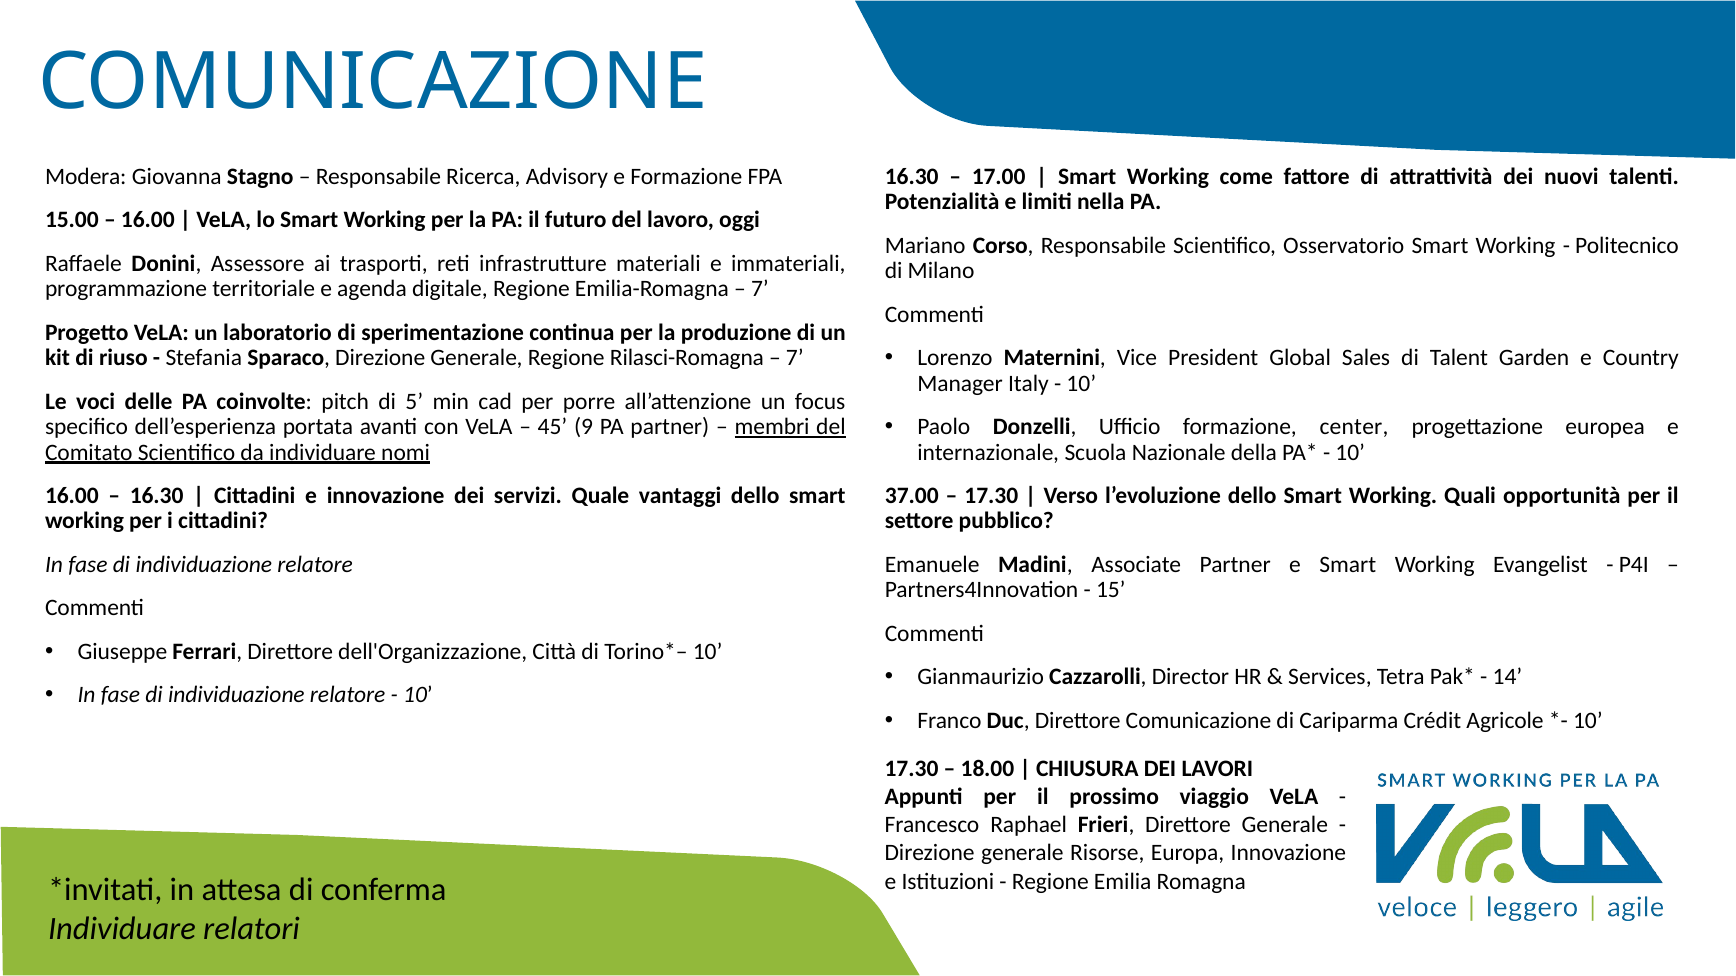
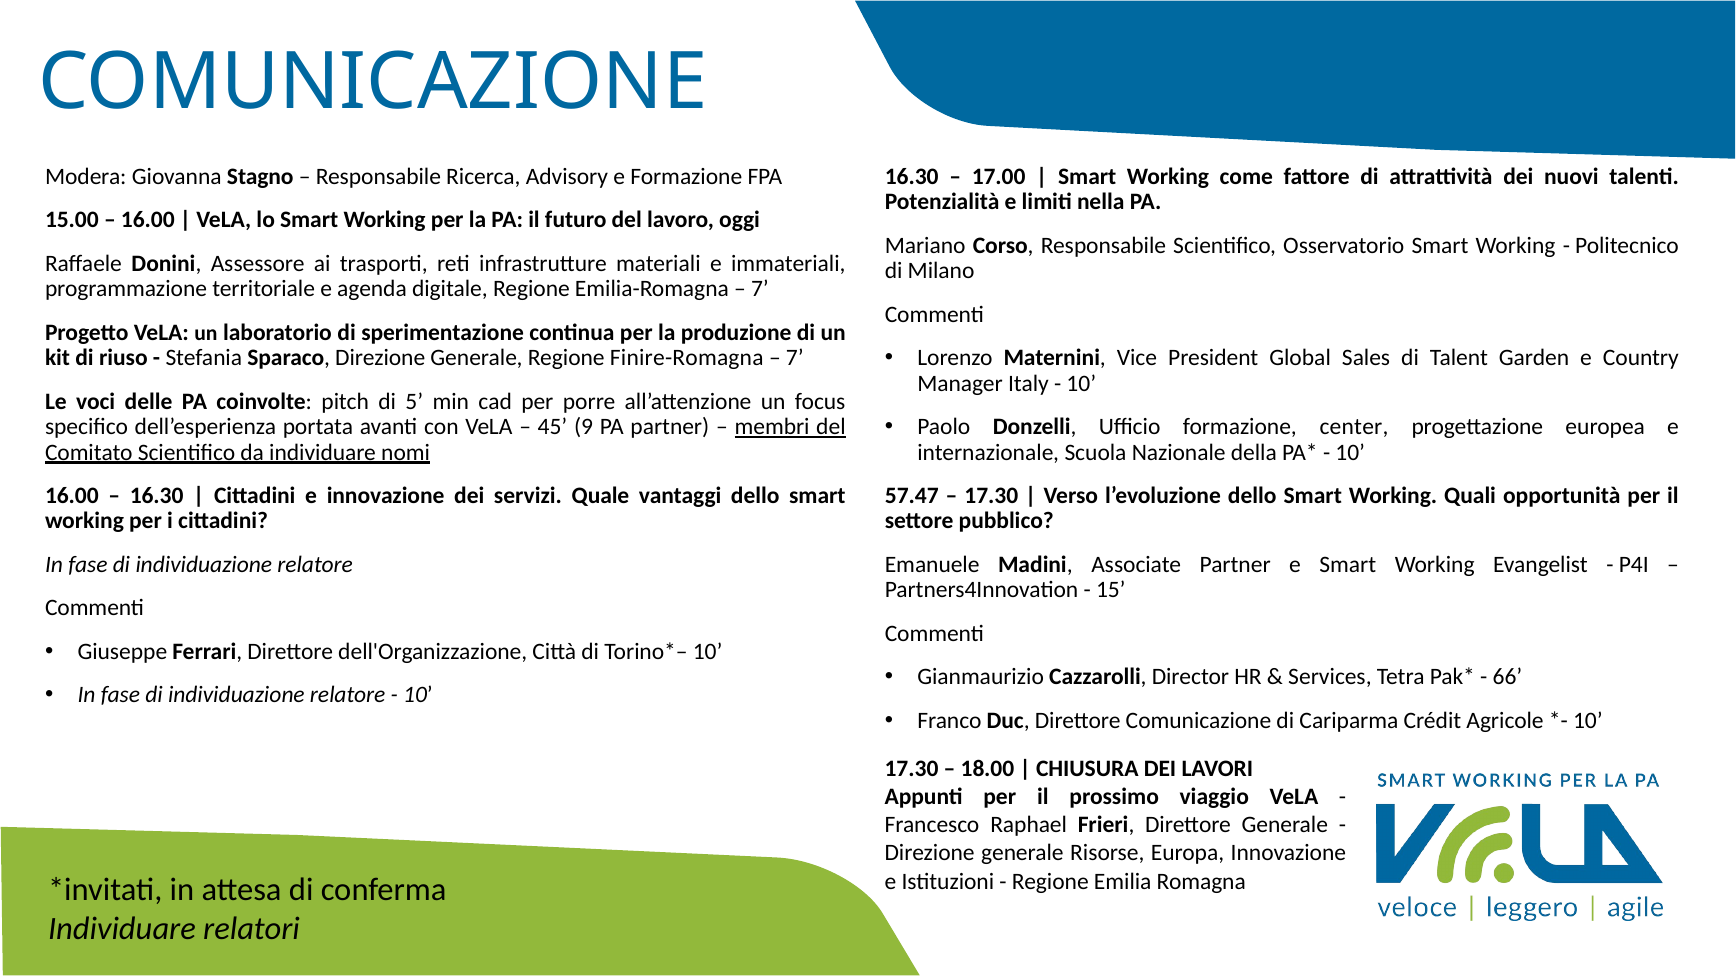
Rilasci-Romagna: Rilasci-Romagna -> Finire-Romagna
37.00: 37.00 -> 57.47
14: 14 -> 66
